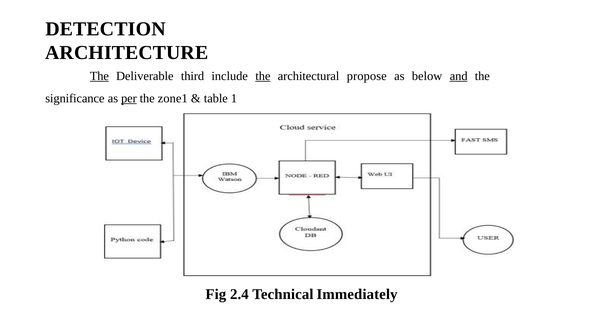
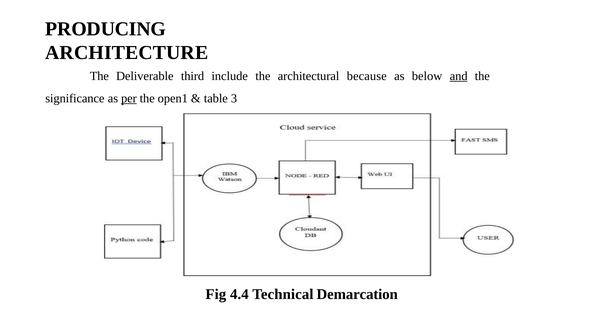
DETECTION: DETECTION -> PRODUCING
The at (99, 76) underline: present -> none
the at (263, 76) underline: present -> none
propose: propose -> because
zone1: zone1 -> open1
1: 1 -> 3
2.4: 2.4 -> 4.4
Immediately: Immediately -> Demarcation
